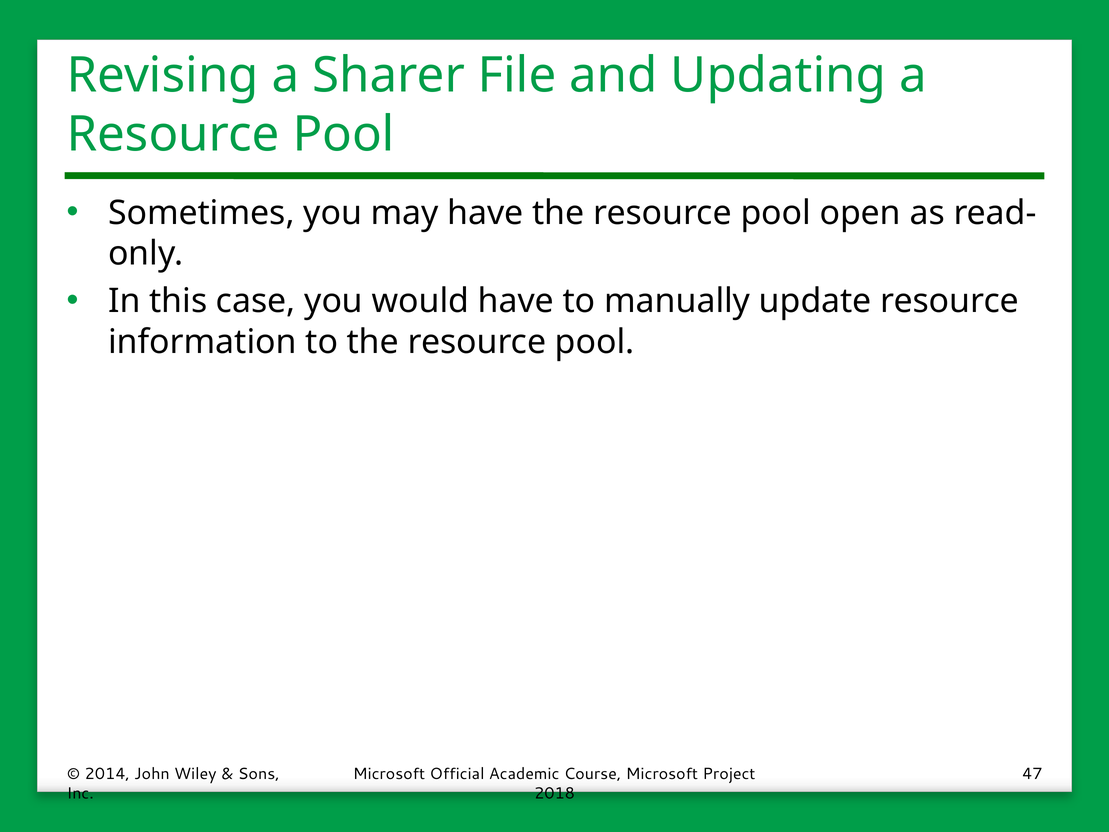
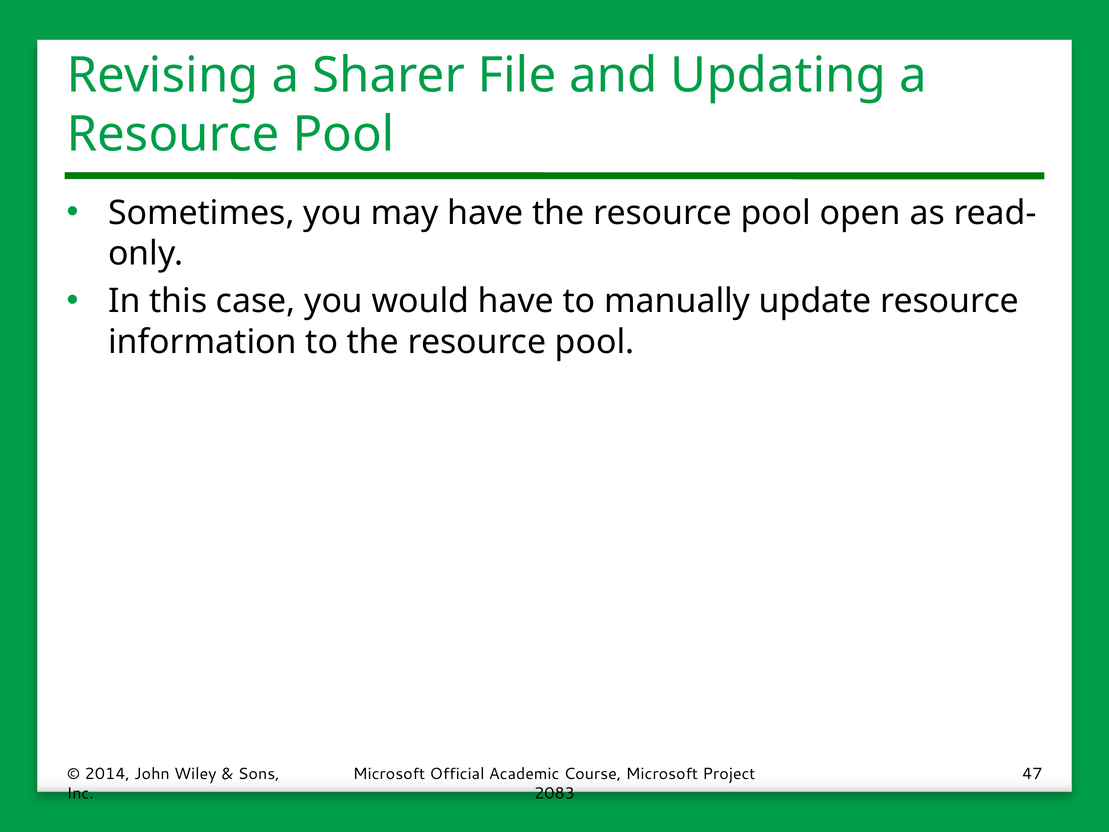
2018: 2018 -> 2083
